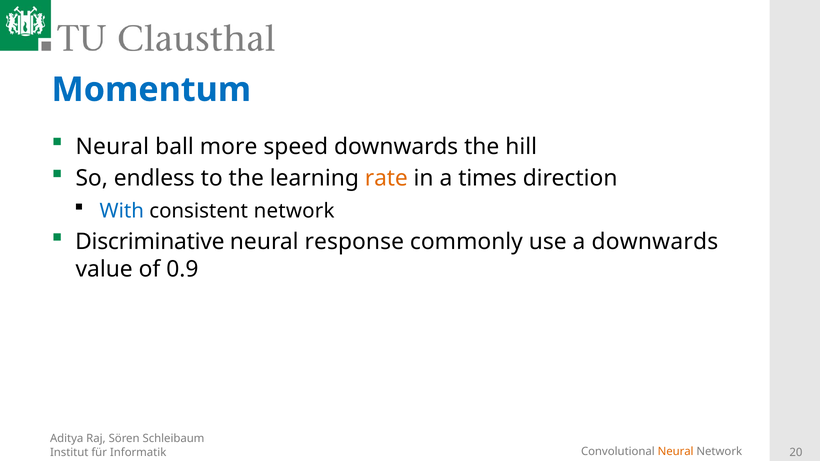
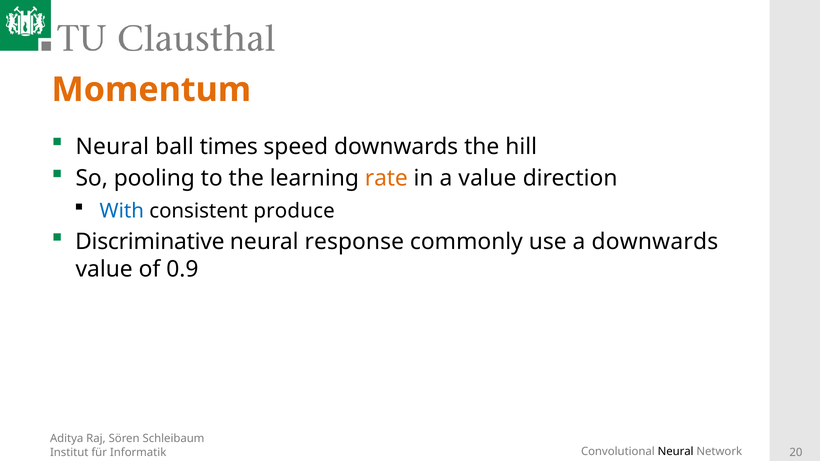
Momentum colour: blue -> orange
more: more -> times
endless: endless -> pooling
a times: times -> value
consistent network: network -> produce
Neural at (676, 452) colour: orange -> black
